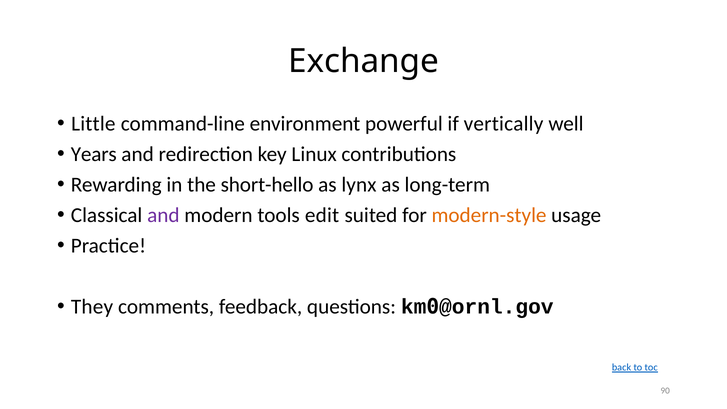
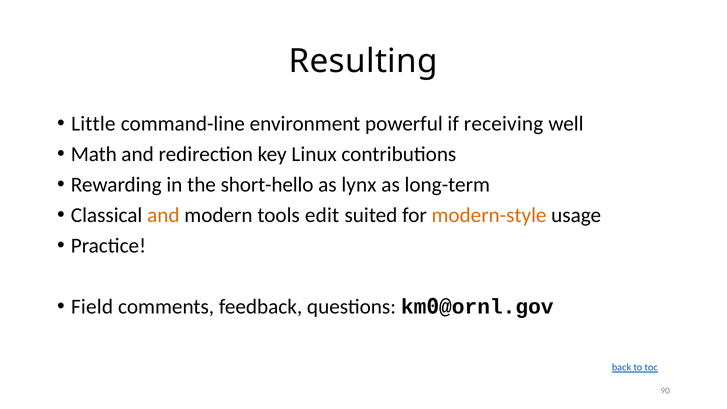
Exchange: Exchange -> Resulting
vertically: vertically -> receiving
Years: Years -> Math
and at (163, 215) colour: purple -> orange
They: They -> Field
